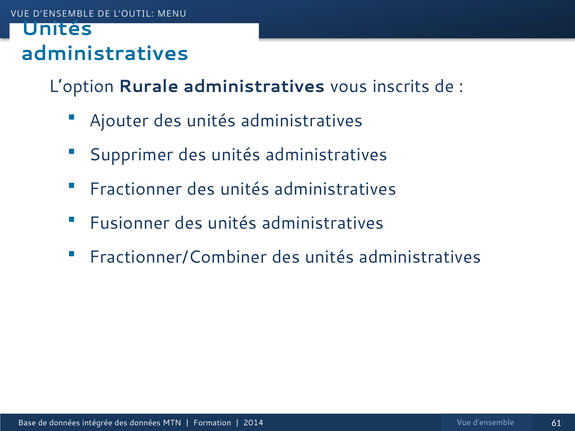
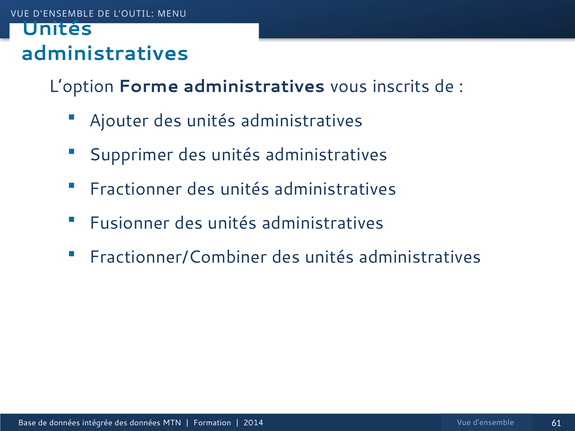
Rurale: Rurale -> Forme
